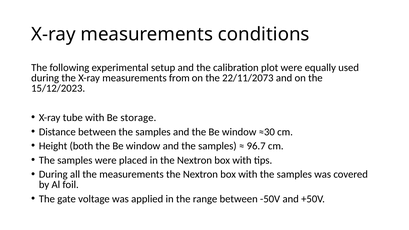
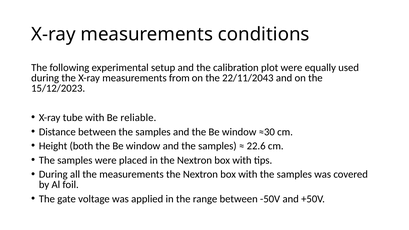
22/11/2073: 22/11/2073 -> 22/11/2043
storage: storage -> reliable
96.7: 96.7 -> 22.6
